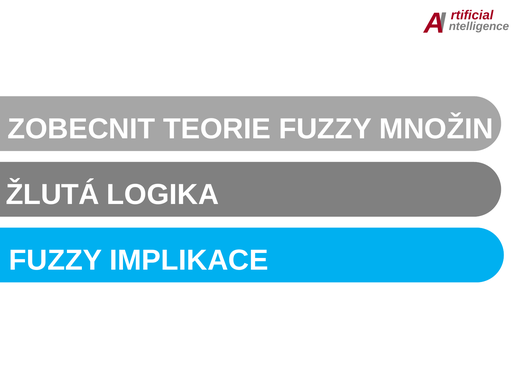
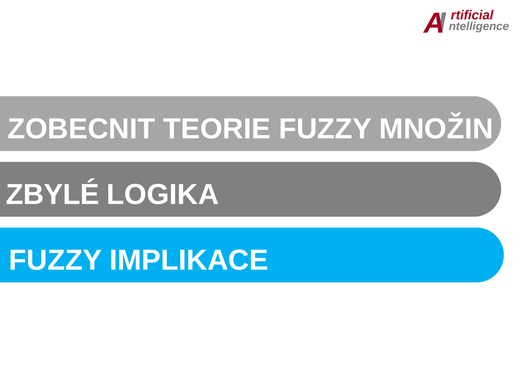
ŽLUTÁ: ŽLUTÁ -> ZBYLÉ
